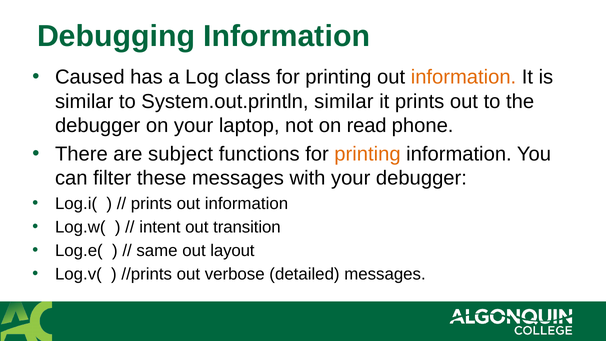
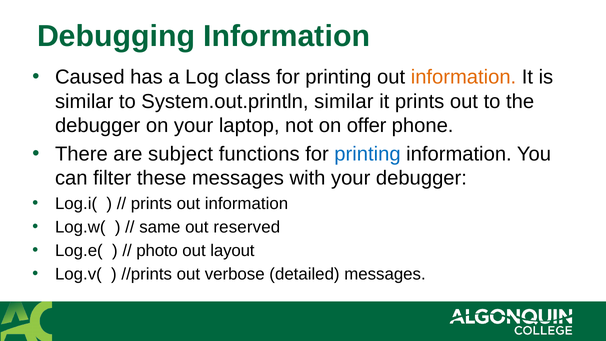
read: read -> offer
printing at (367, 154) colour: orange -> blue
intent: intent -> same
transition: transition -> reserved
same: same -> photo
